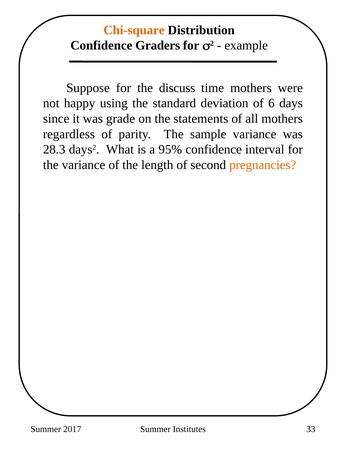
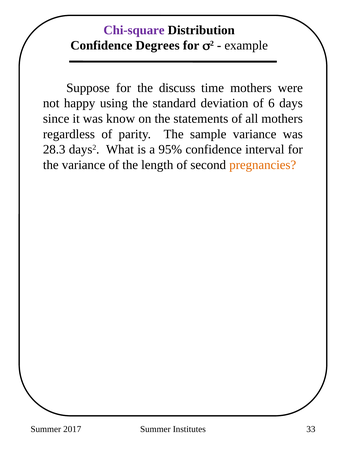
Chi-square colour: orange -> purple
Graders: Graders -> Degrees
grade: grade -> know
